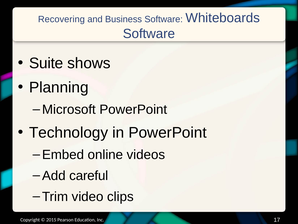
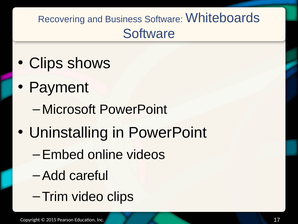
Suite at (46, 63): Suite -> Clips
Planning: Planning -> Payment
Technology: Technology -> Uninstalling
